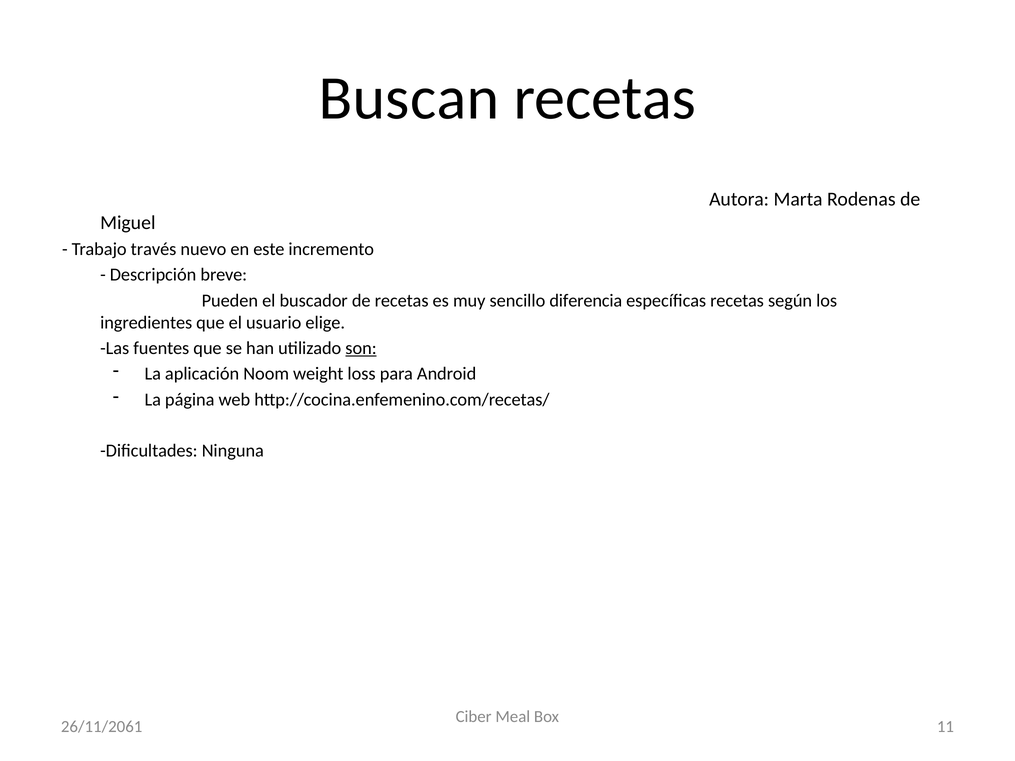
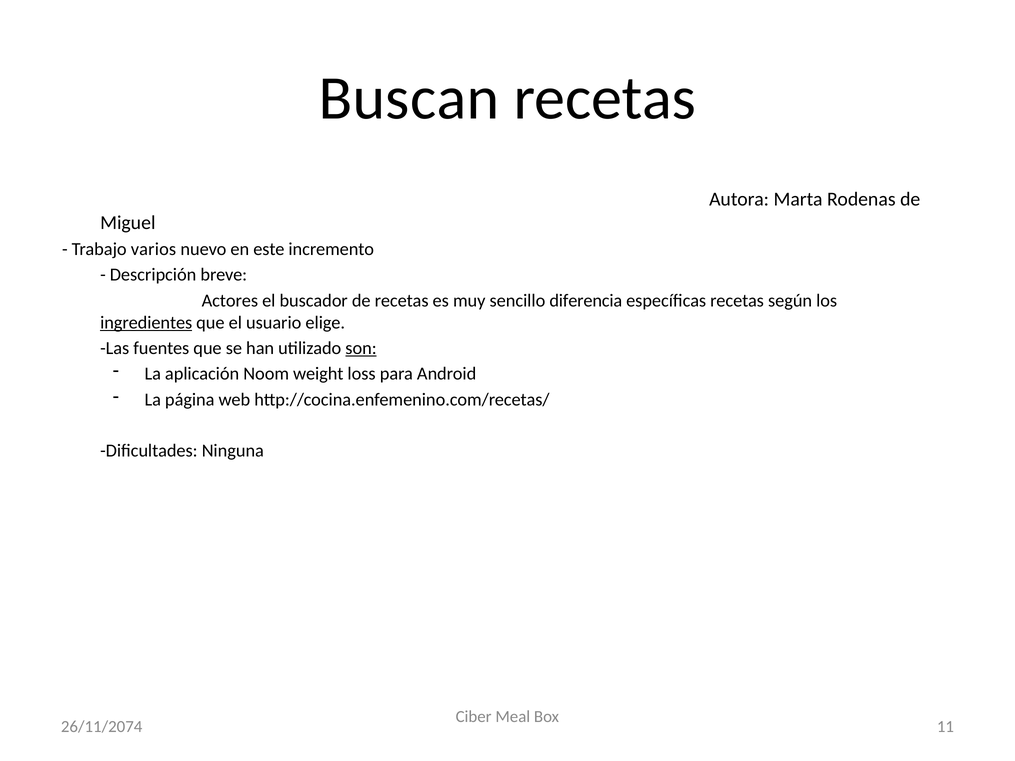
través: través -> varios
Pueden: Pueden -> Actores
ingredientes underline: none -> present
26/11/2061: 26/11/2061 -> 26/11/2074
